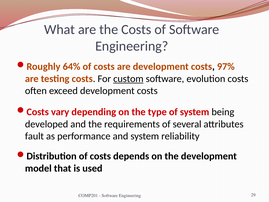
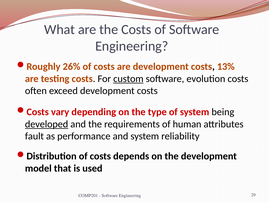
64%: 64% -> 26%
97%: 97% -> 13%
developed underline: none -> present
several: several -> human
